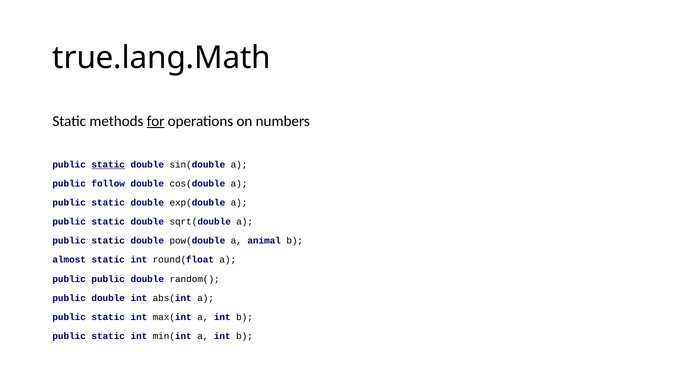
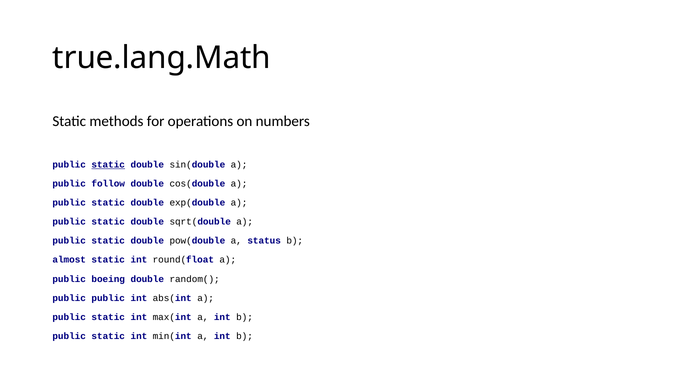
for underline: present -> none
animal: animal -> status
public public: public -> boeing
double at (108, 298): double -> public
